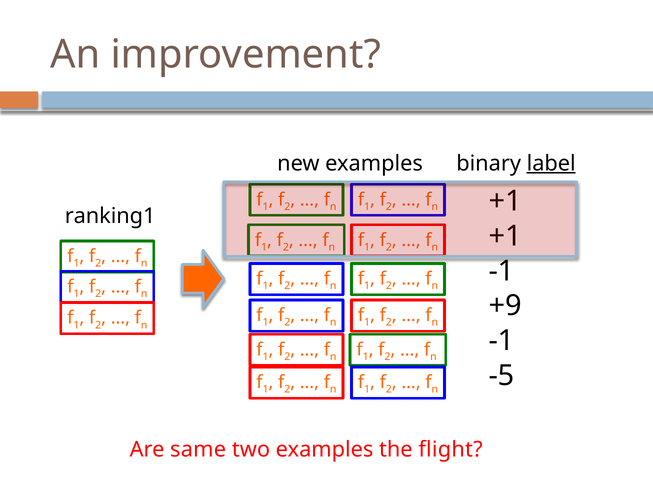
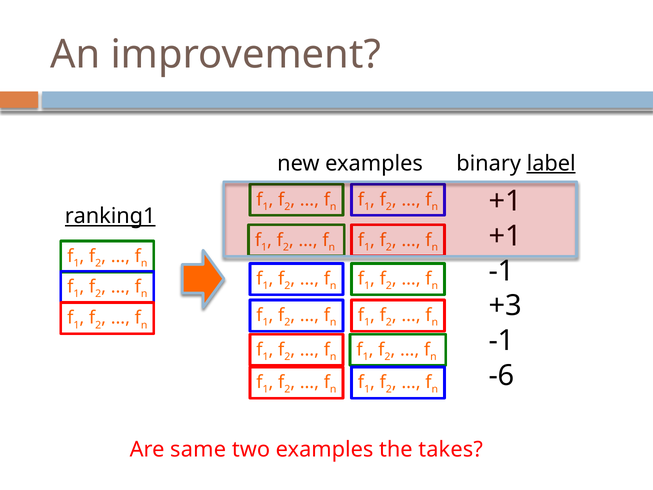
ranking1 underline: none -> present
+9: +9 -> +3
-5: -5 -> -6
flight: flight -> takes
